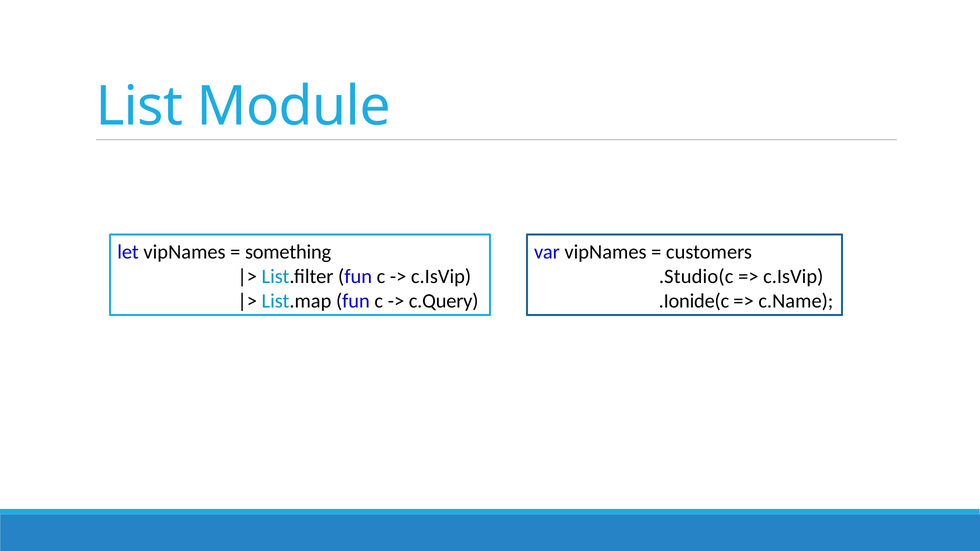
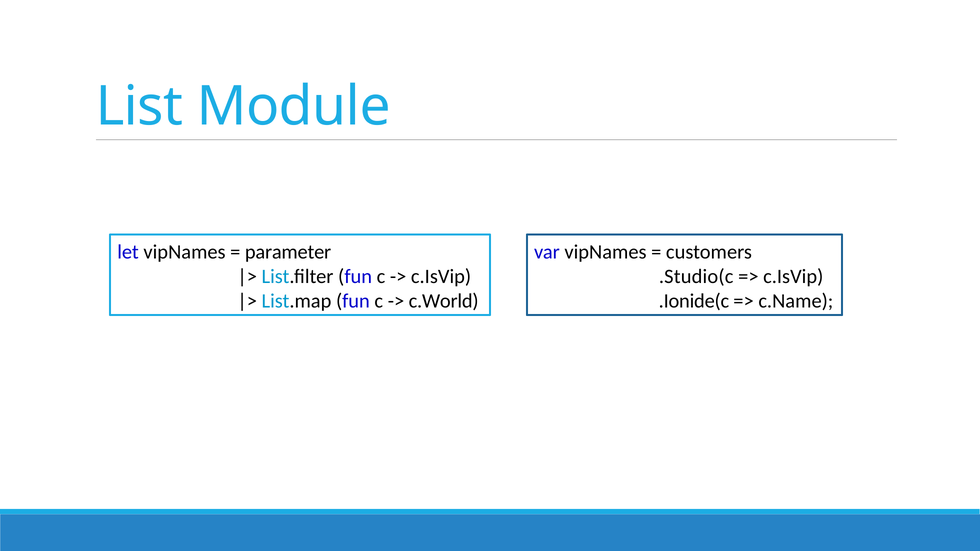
something: something -> parameter
c.Query: c.Query -> c.World
